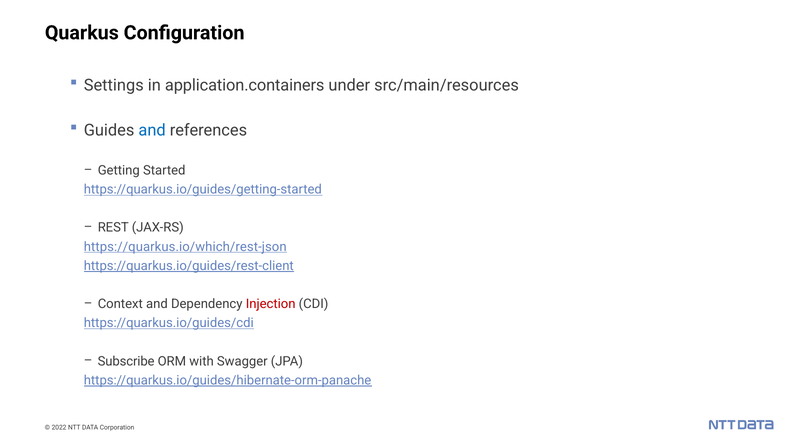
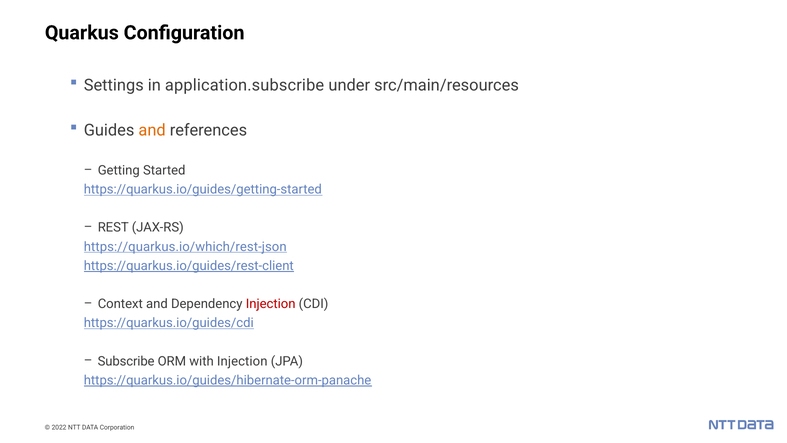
application.containers: application.containers -> application.subscribe
and at (152, 130) colour: blue -> orange
with Swagger: Swagger -> Injection
